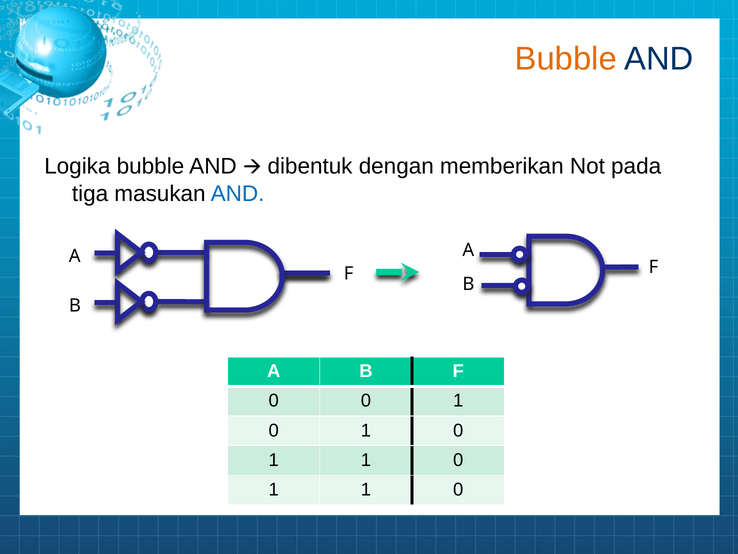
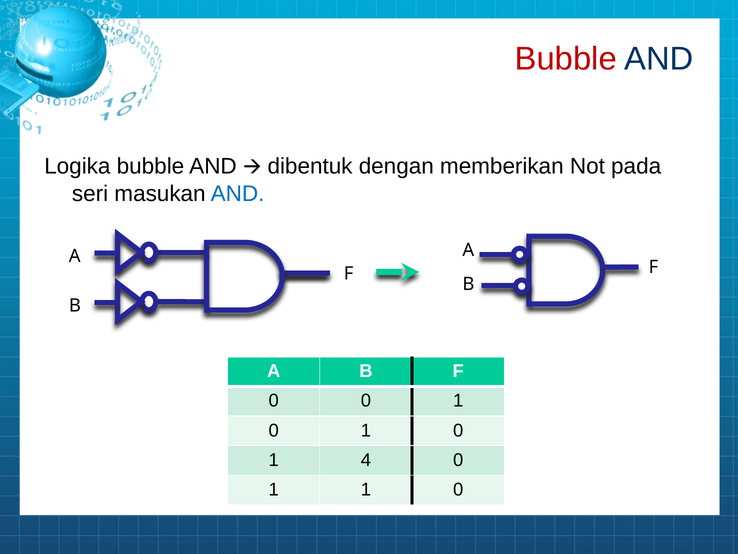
Bubble at (566, 59) colour: orange -> red
tiga: tiga -> seri
1 at (366, 460): 1 -> 4
